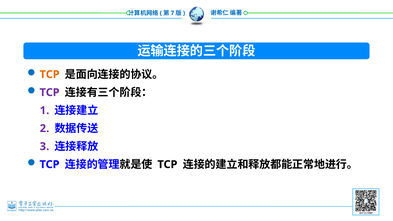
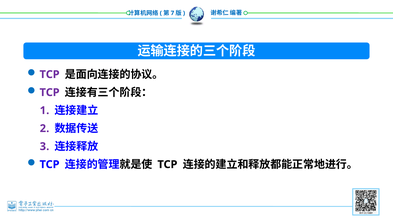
TCP at (50, 74) colour: orange -> purple
